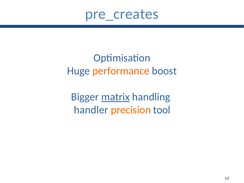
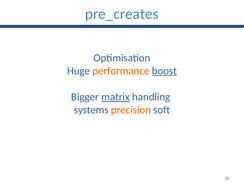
boost underline: none -> present
handler: handler -> systems
tool: tool -> soft
